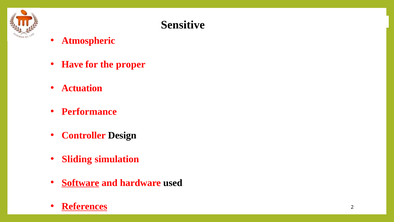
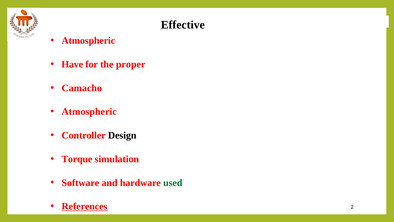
Sensitive: Sensitive -> Effective
Actuation: Actuation -> Camacho
Performance at (89, 112): Performance -> Atmospheric
Sliding: Sliding -> Torque
Software underline: present -> none
used colour: black -> green
